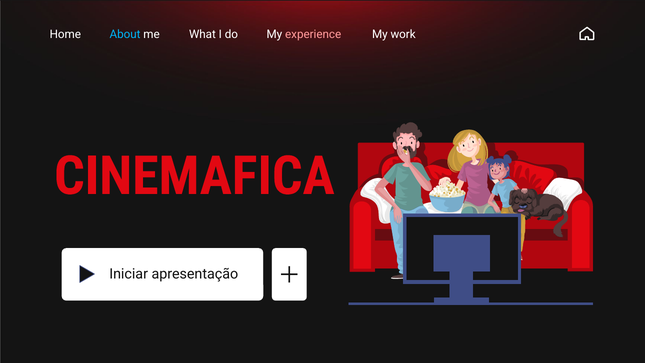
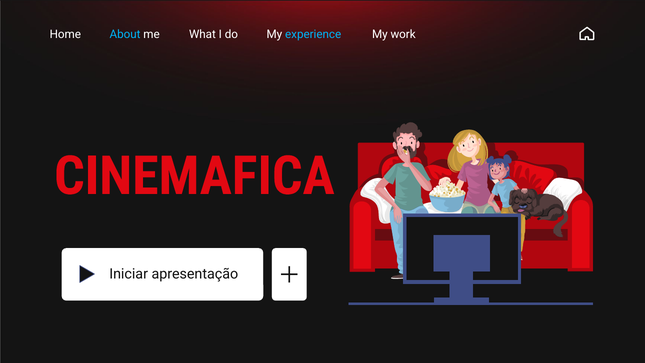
experience colour: pink -> light blue
